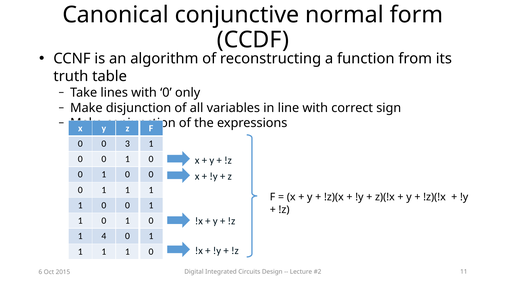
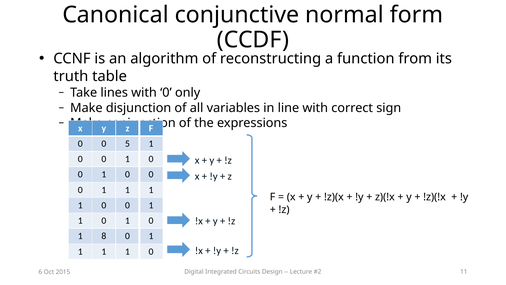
3: 3 -> 5
4: 4 -> 8
